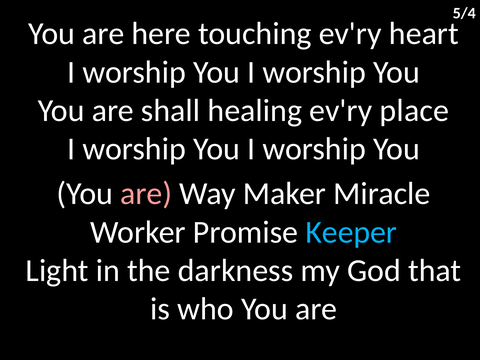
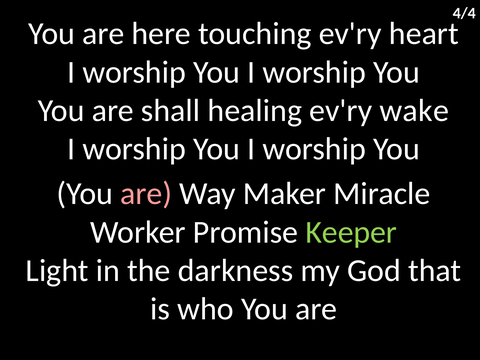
5/4: 5/4 -> 4/4
place: place -> wake
Keeper colour: light blue -> light green
